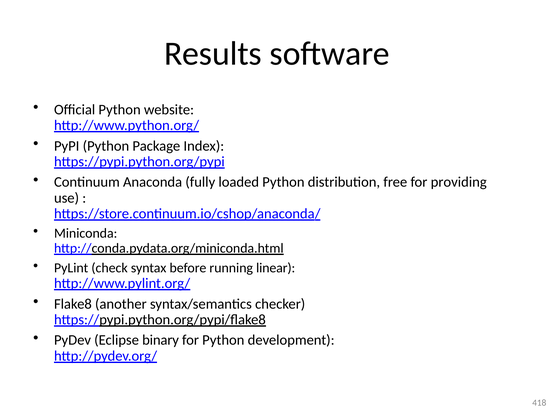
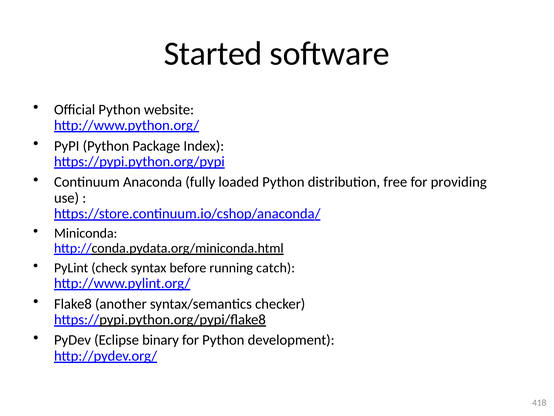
Results: Results -> Started
linear: linear -> catch
